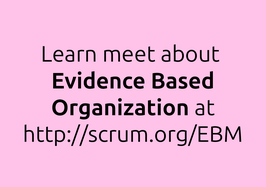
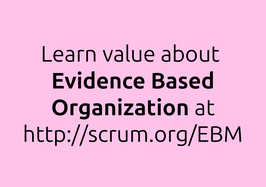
meet: meet -> value
